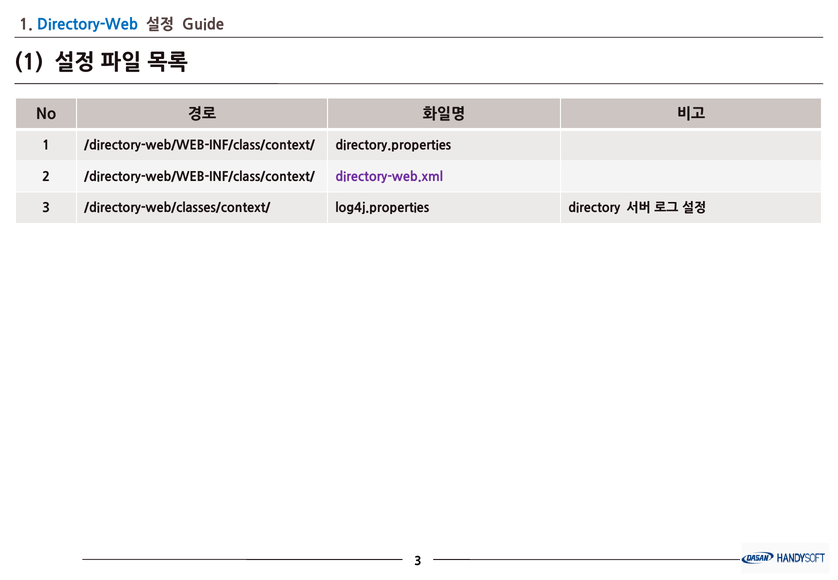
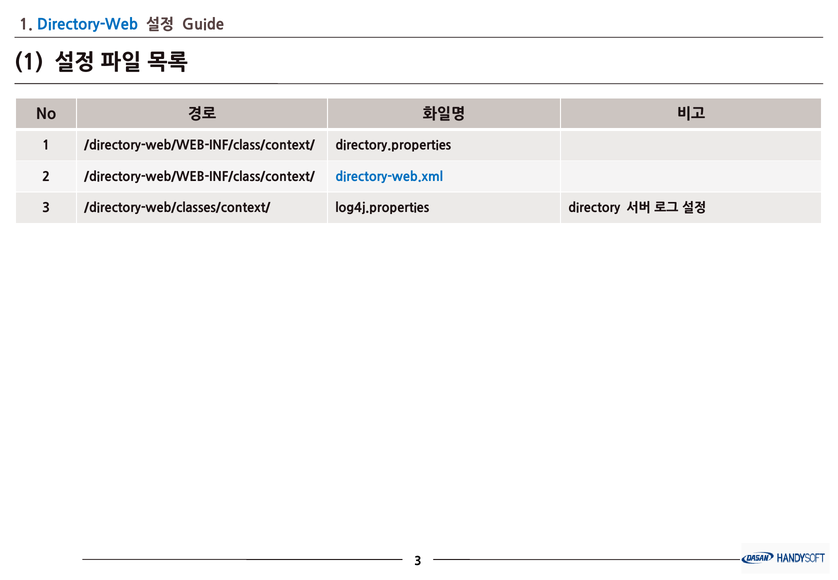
directory-web.xml colour: purple -> blue
